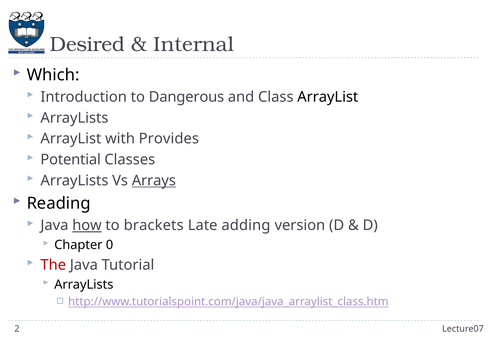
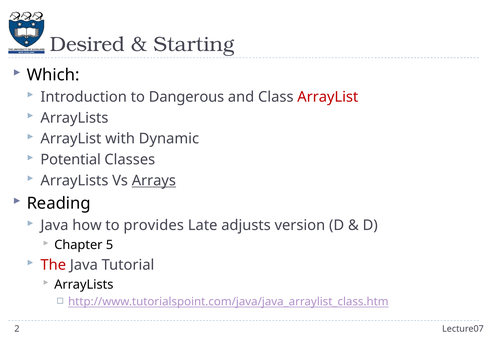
Internal: Internal -> Starting
ArrayList at (328, 97) colour: black -> red
Provides: Provides -> Dynamic
how underline: present -> none
brackets: brackets -> provides
adding: adding -> adjusts
0: 0 -> 5
